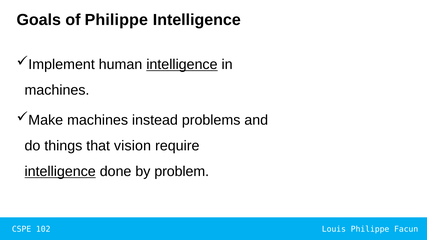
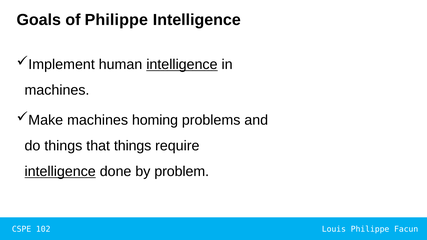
instead: instead -> homing
that vision: vision -> things
